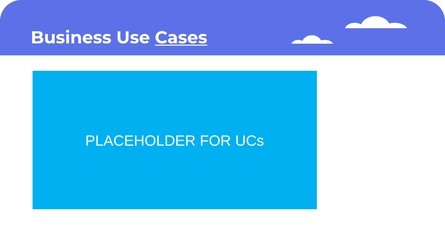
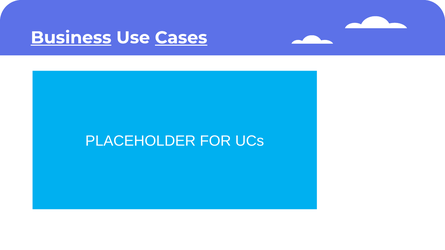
Business underline: none -> present
